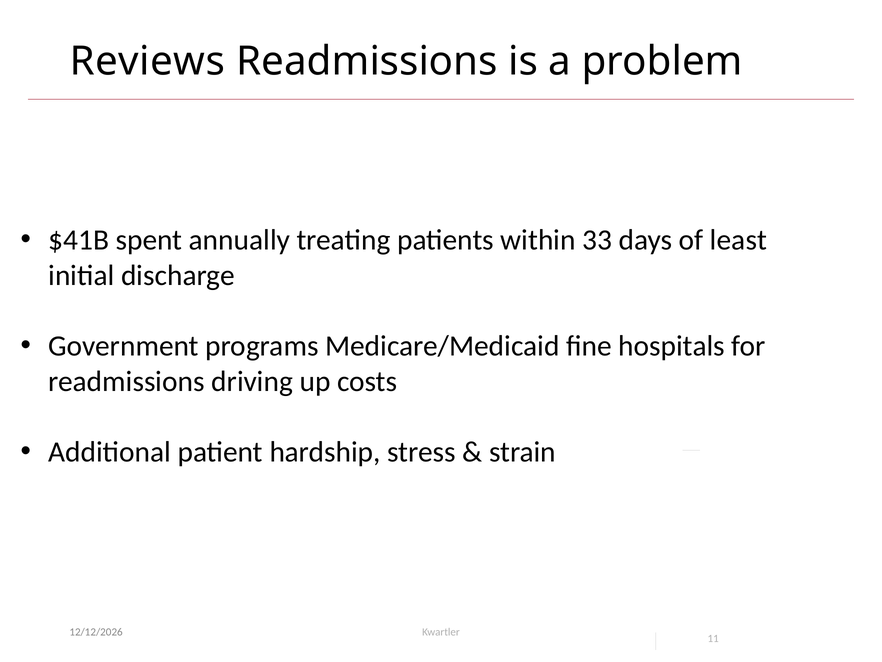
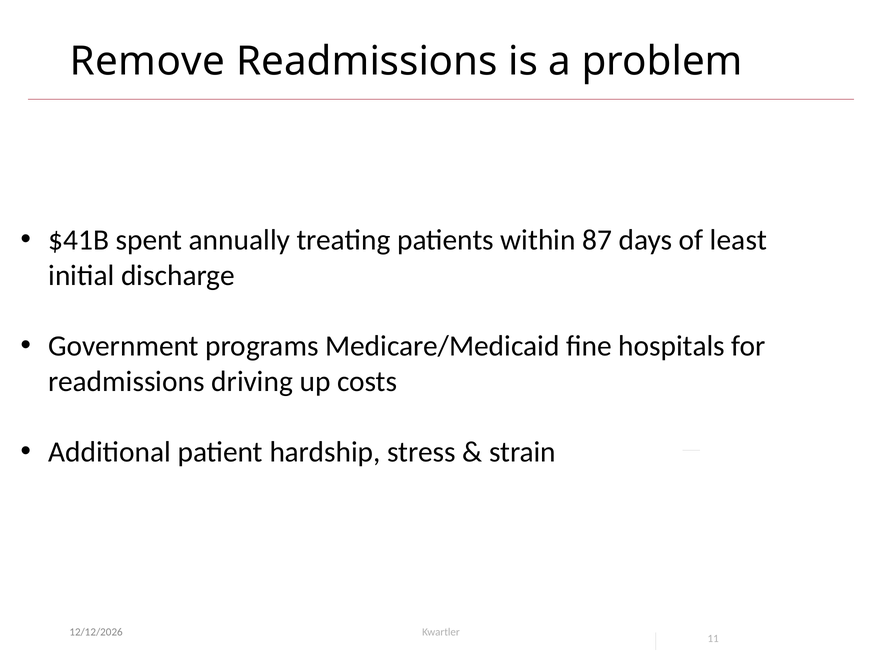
Reviews: Reviews -> Remove
33: 33 -> 87
